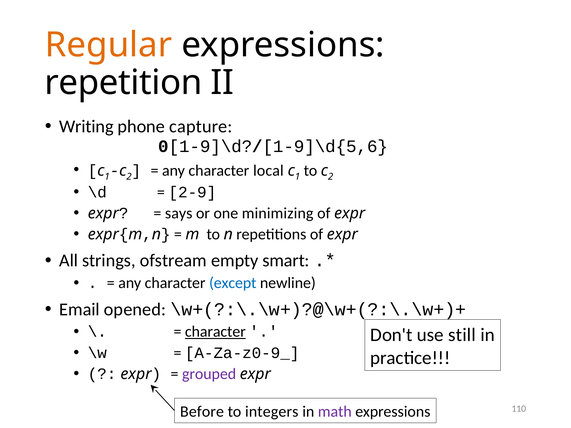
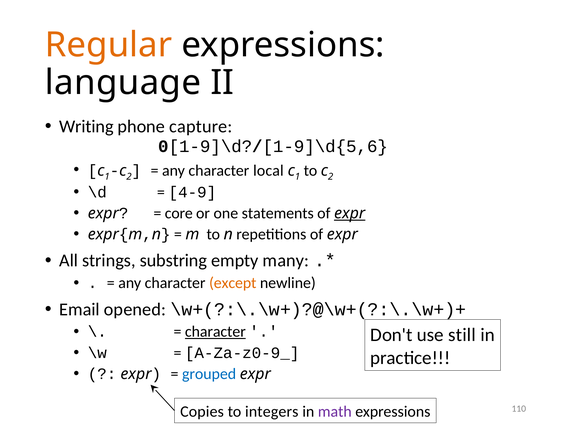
repetition: repetition -> language
2-9: 2-9 -> 4-9
says: says -> core
minimizing: minimizing -> statements
expr at (350, 213) underline: none -> present
ofstream: ofstream -> substring
smart: smart -> many
except colour: blue -> orange
grouped colour: purple -> blue
Before: Before -> Copies
